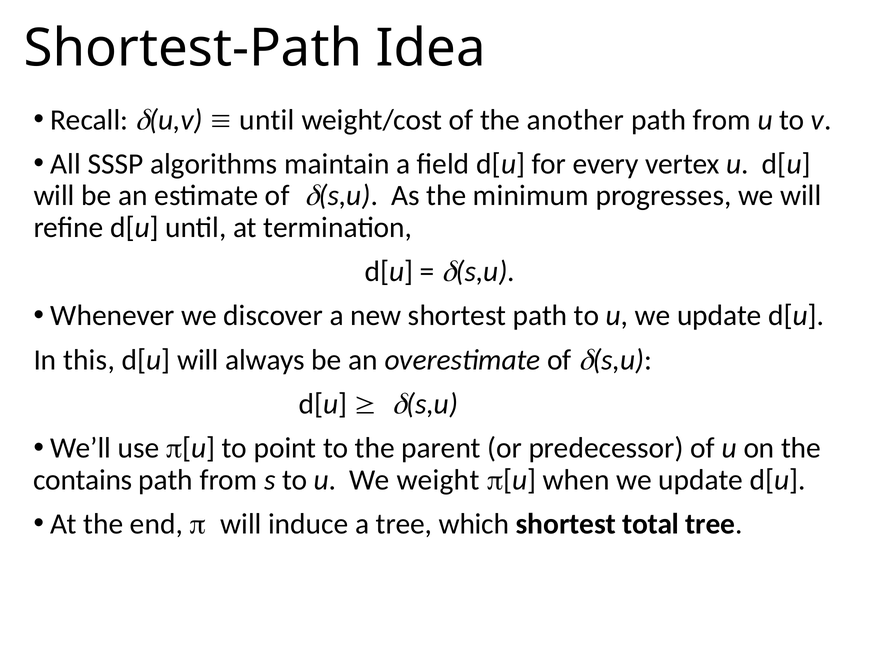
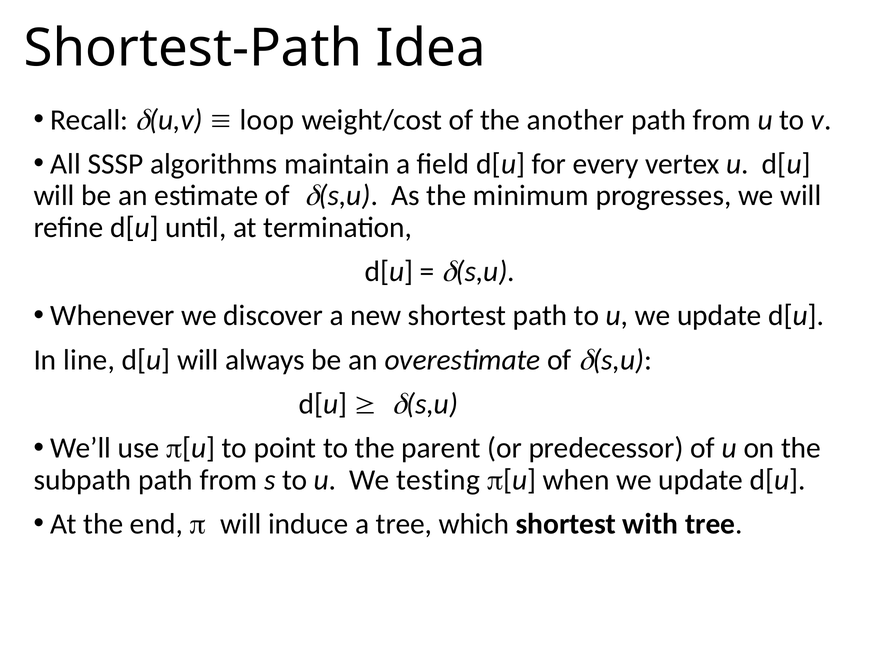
until at (267, 120): until -> loop
this: this -> line
contains: contains -> subpath
weight: weight -> testing
total: total -> with
